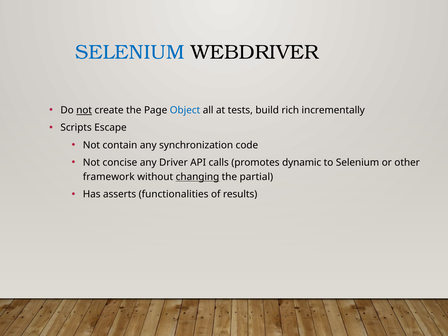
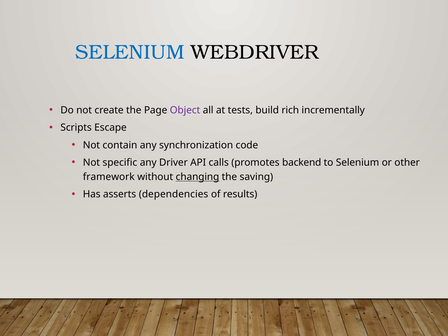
not at (84, 110) underline: present -> none
Object colour: blue -> purple
concise: concise -> specific
dynamic: dynamic -> backend
partial: partial -> saving
functionalities: functionalities -> dependencies
